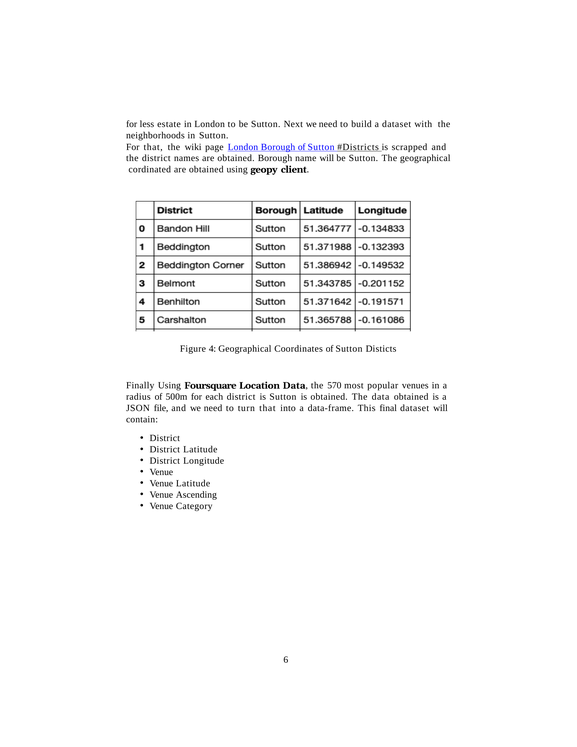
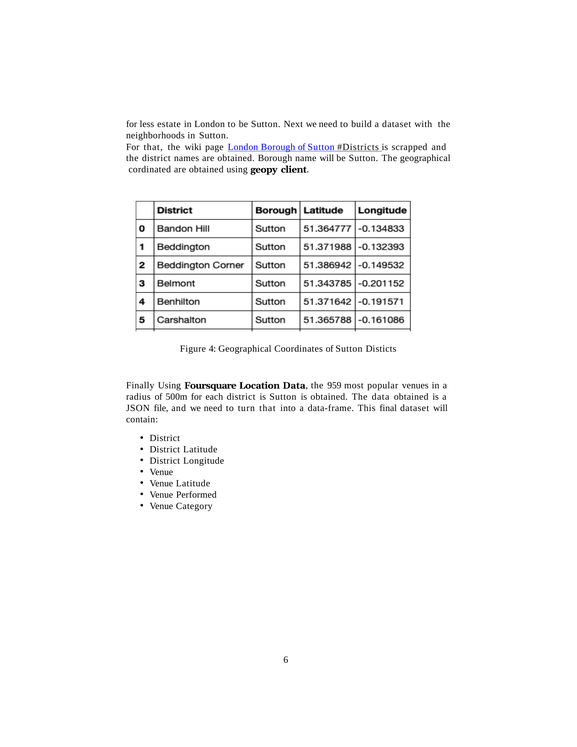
570: 570 -> 959
Ascending: Ascending -> Performed
